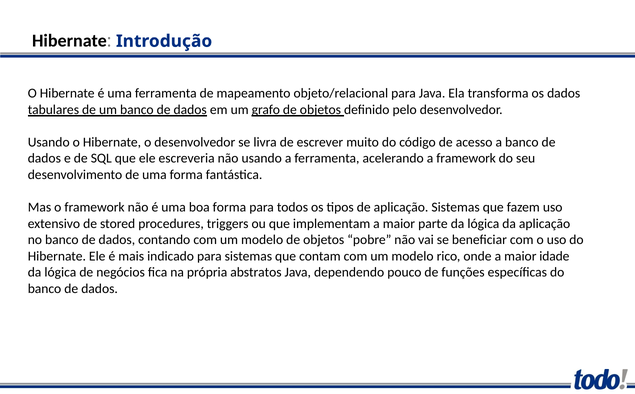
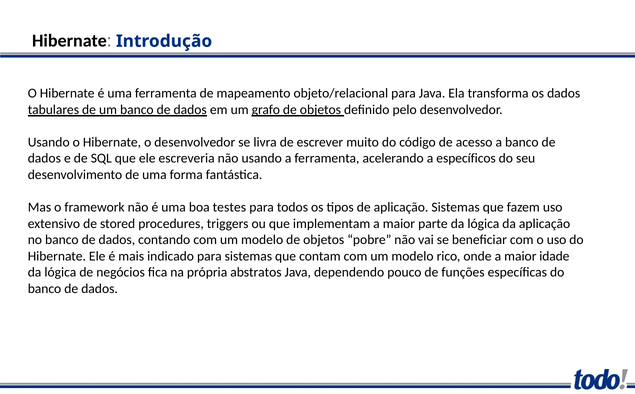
a framework: framework -> específicos
boa forma: forma -> testes
